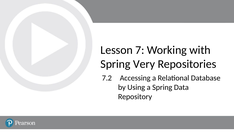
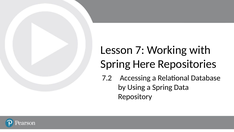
Very: Very -> Here
